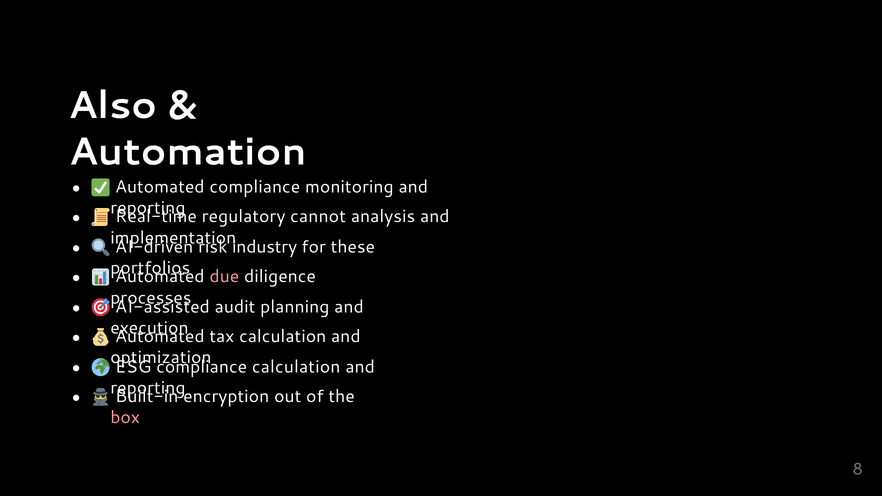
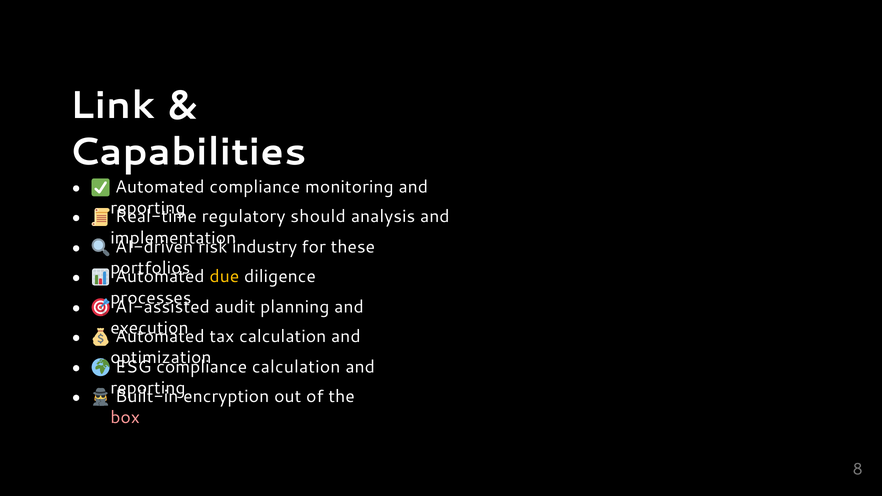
Also: Also -> Link
Automation: Automation -> Capabilities
cannot: cannot -> should
due colour: pink -> yellow
